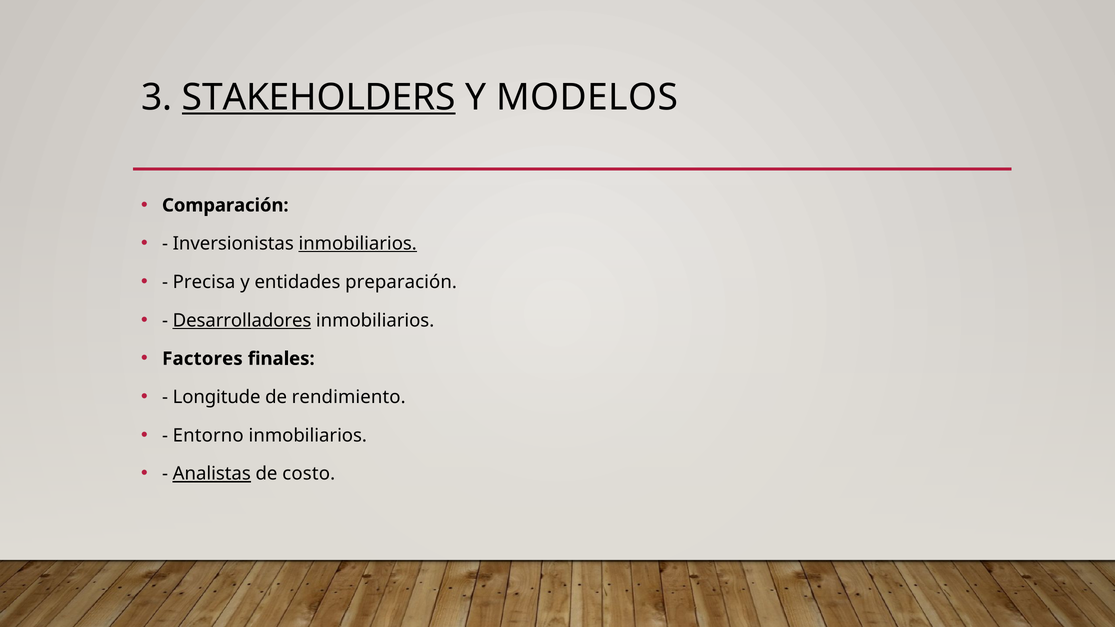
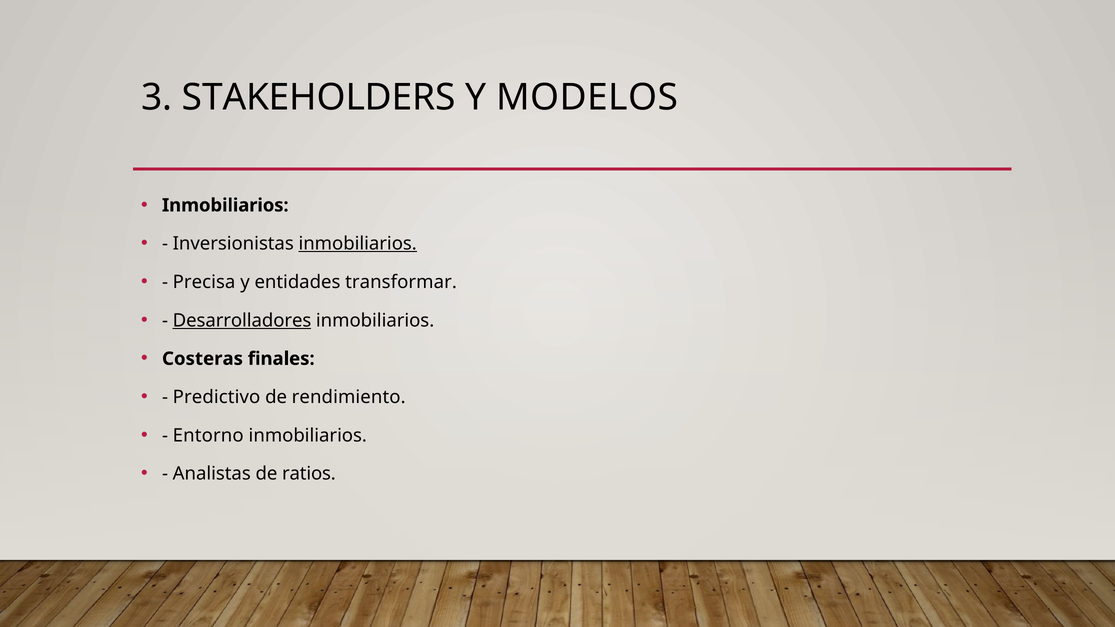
STAKEHOLDERS underline: present -> none
Comparación at (225, 205): Comparación -> Inmobiliarios
preparación: preparación -> transformar
Factores: Factores -> Costeras
Longitude: Longitude -> Predictivo
Analistas underline: present -> none
costo: costo -> ratios
